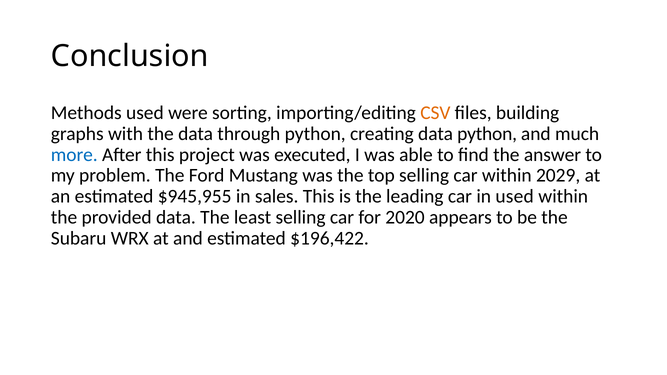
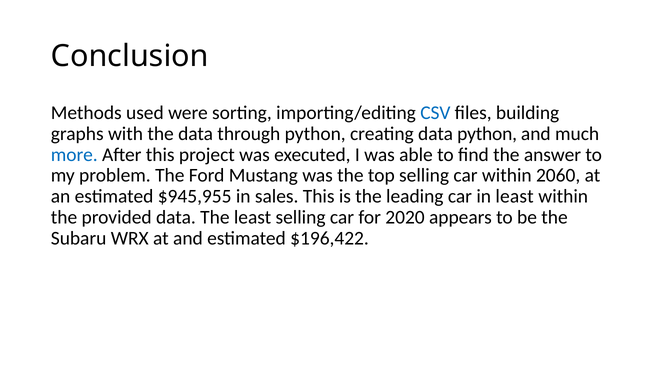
CSV colour: orange -> blue
2029: 2029 -> 2060
in used: used -> least
